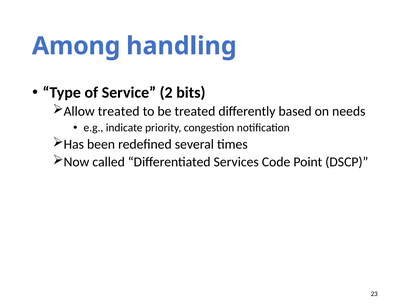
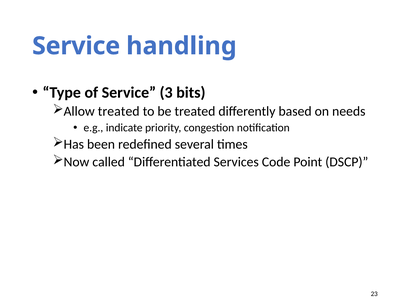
Among at (76, 46): Among -> Service
2: 2 -> 3
